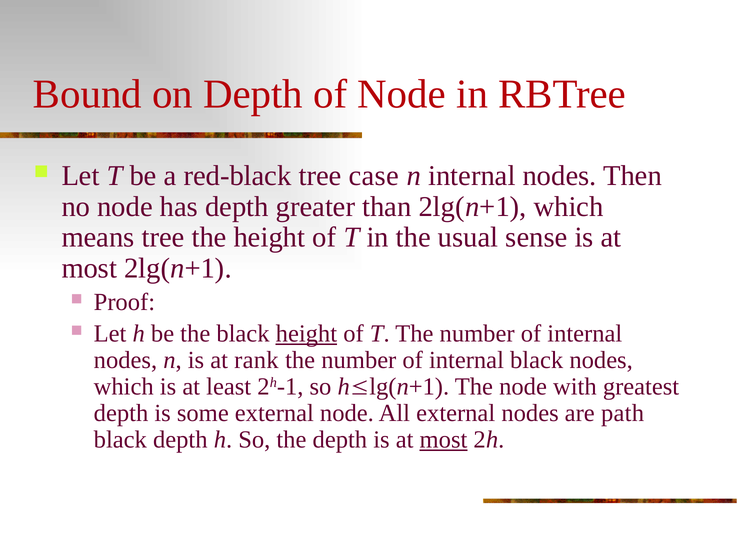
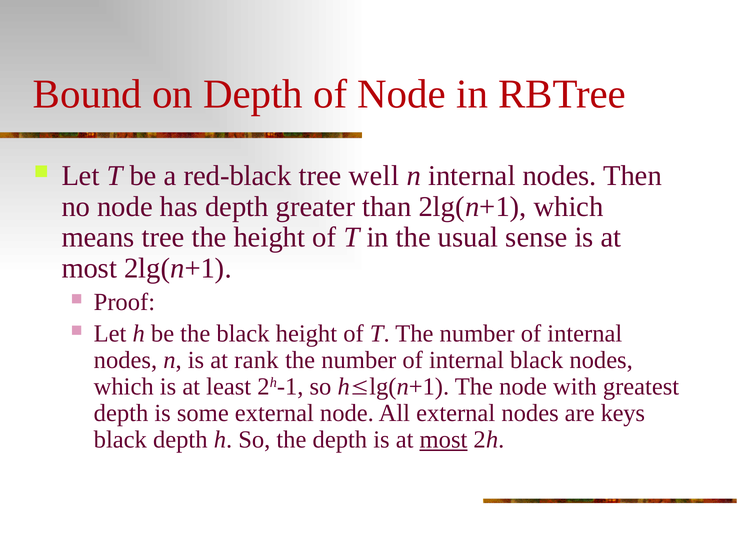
case: case -> well
height at (306, 333) underline: present -> none
path: path -> keys
